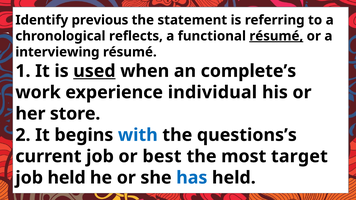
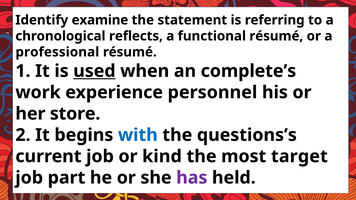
previous: previous -> examine
résumé at (276, 36) underline: present -> none
interviewing: interviewing -> professional
individual: individual -> personnel
best: best -> kind
job held: held -> part
has colour: blue -> purple
